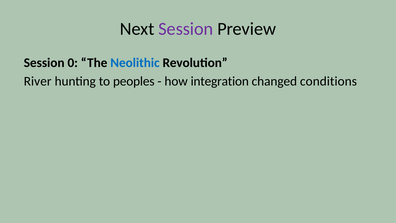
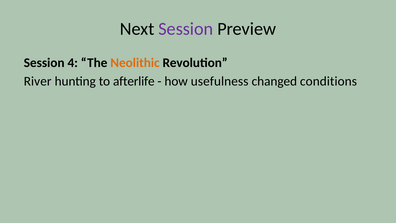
0: 0 -> 4
Neolithic colour: blue -> orange
peoples: peoples -> afterlife
integration: integration -> usefulness
